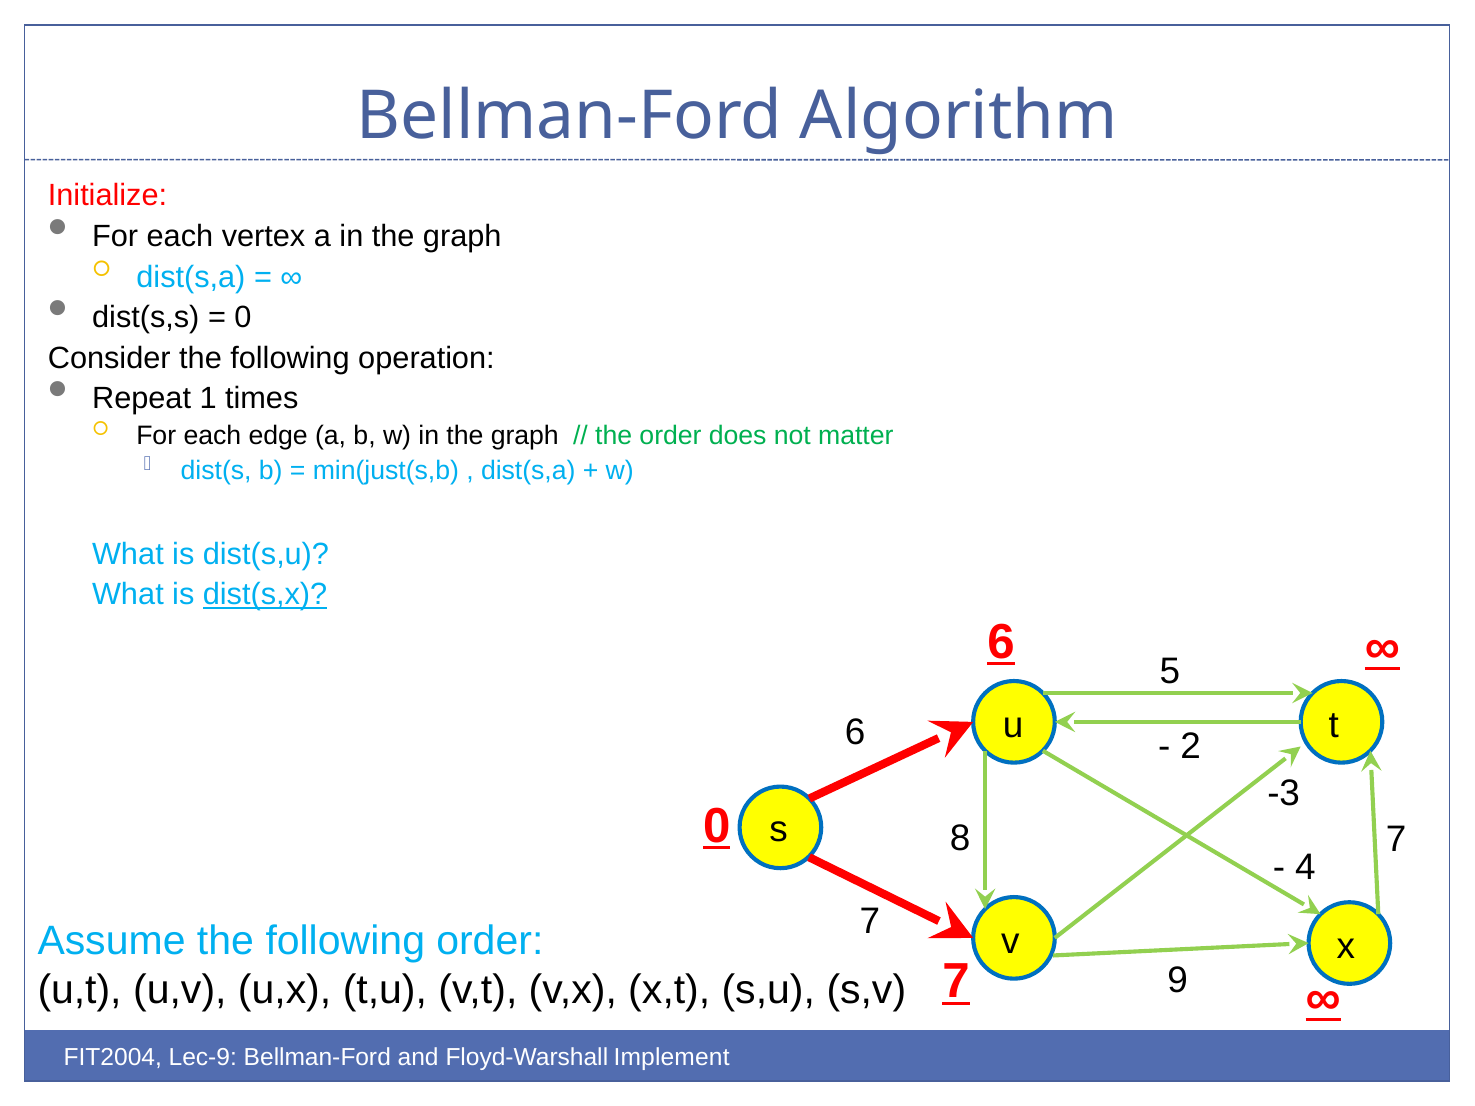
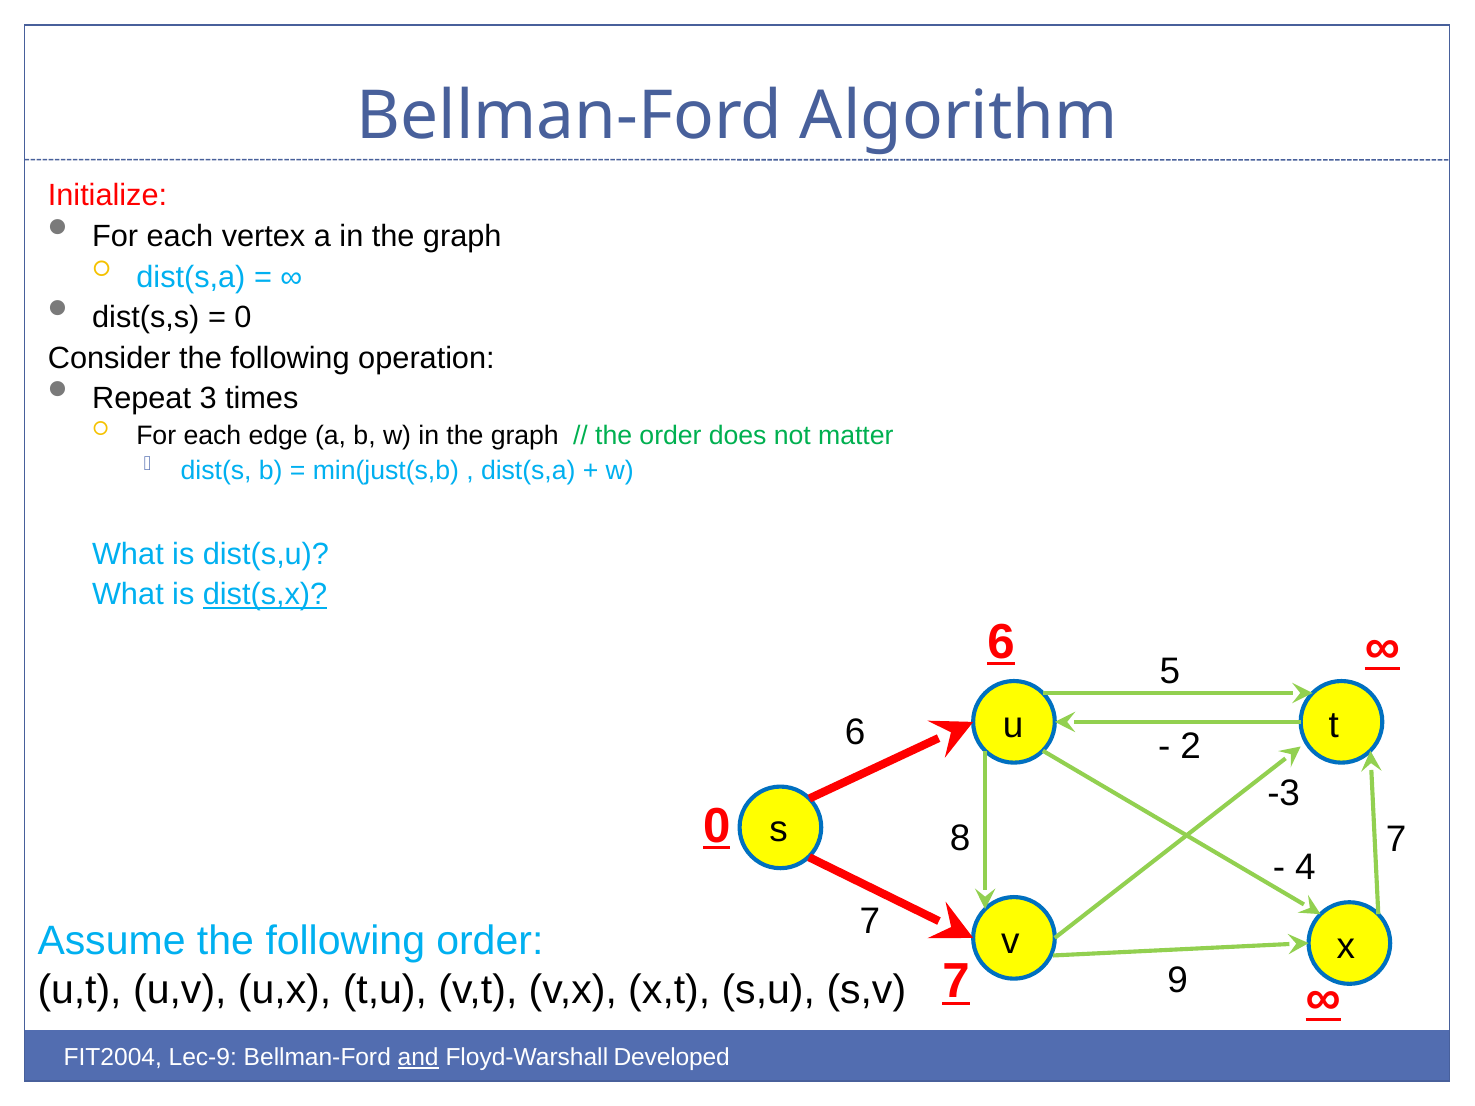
1: 1 -> 3
and underline: none -> present
Implement: Implement -> Developed
